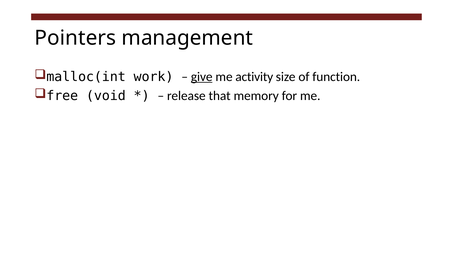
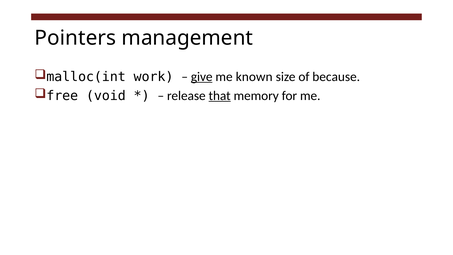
activity: activity -> known
function: function -> because
that underline: none -> present
